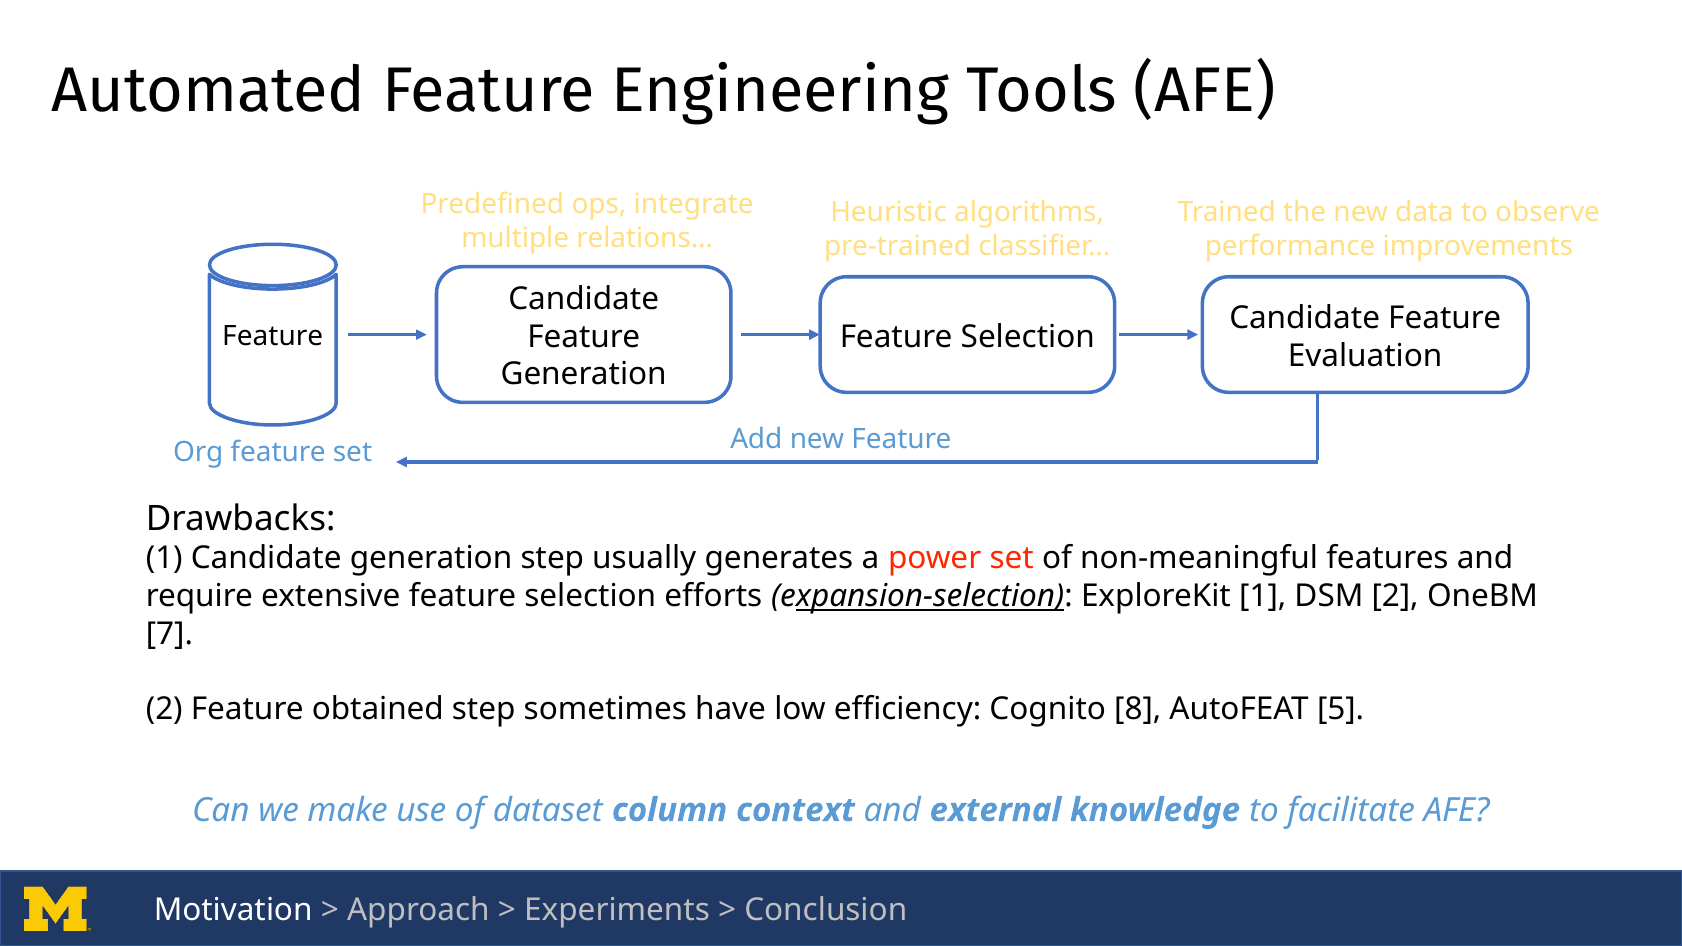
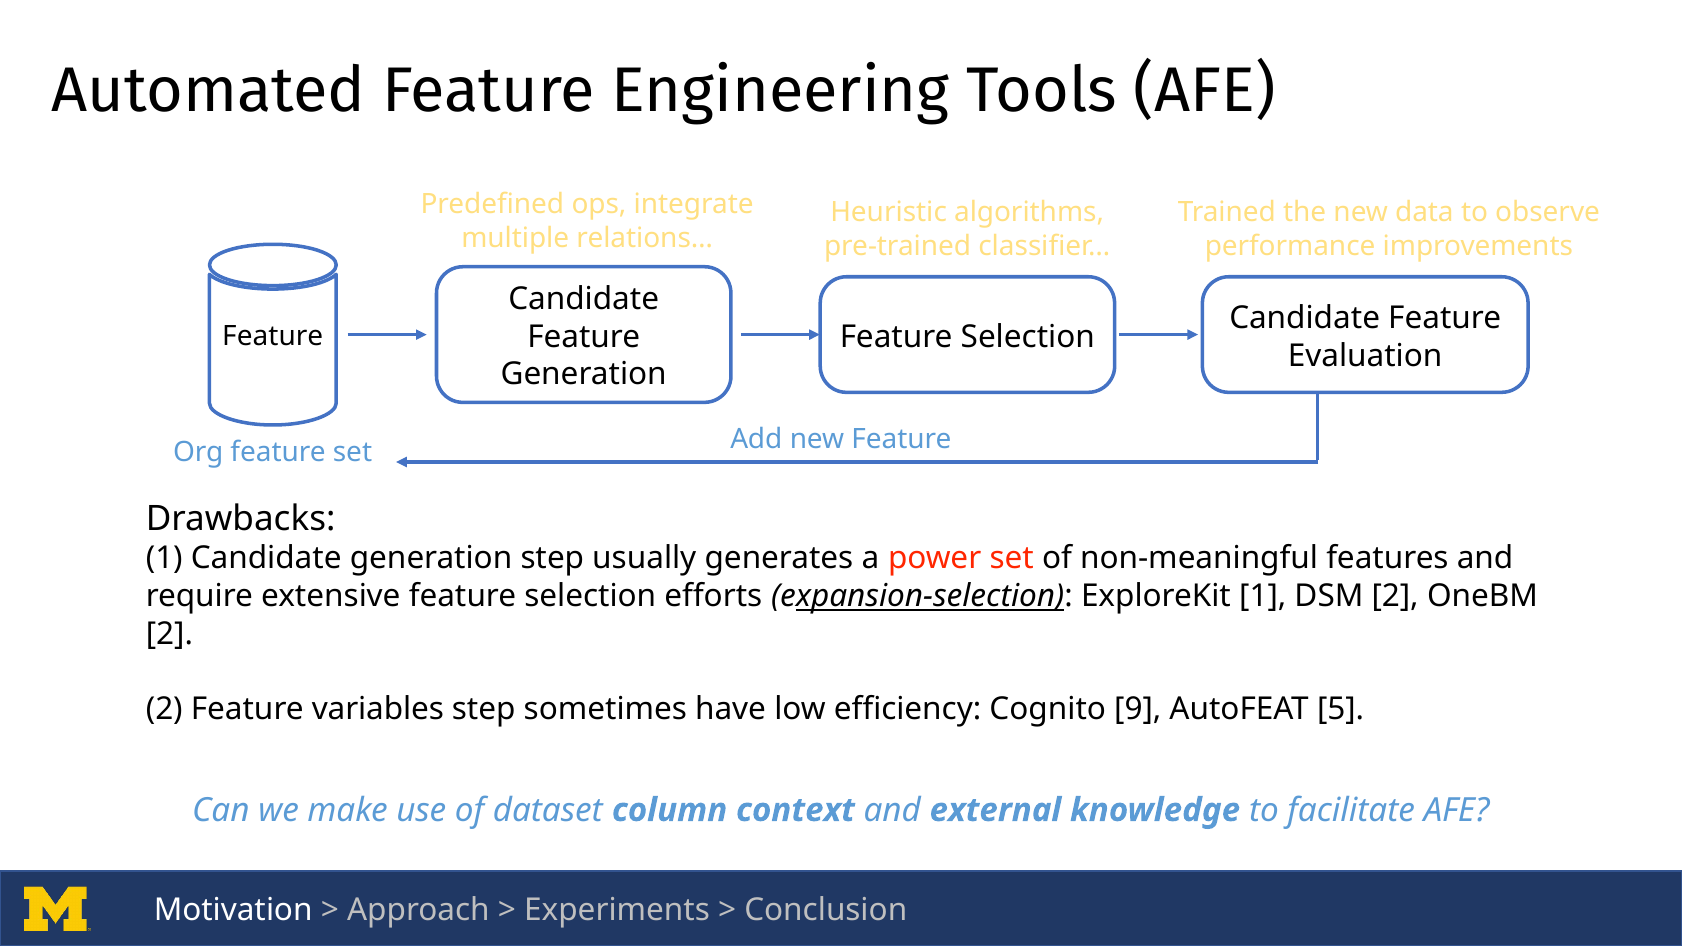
7 at (169, 634): 7 -> 2
obtained: obtained -> variables
8: 8 -> 9
